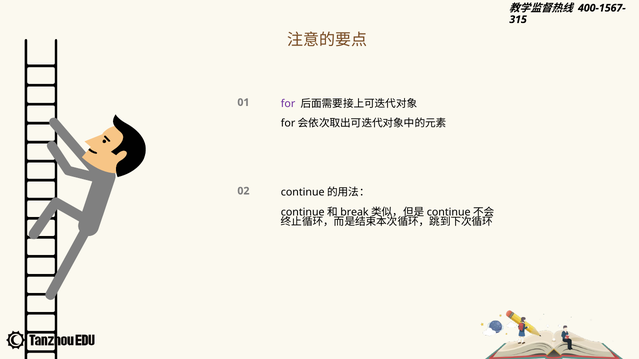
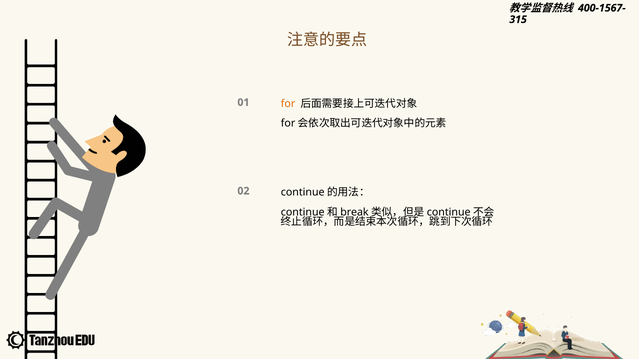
for colour: purple -> orange
